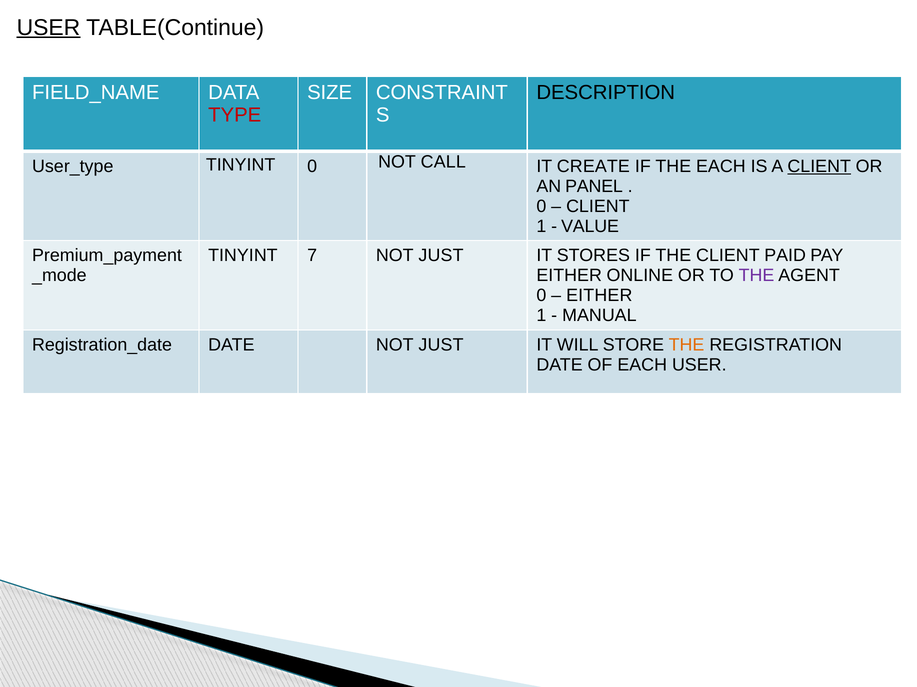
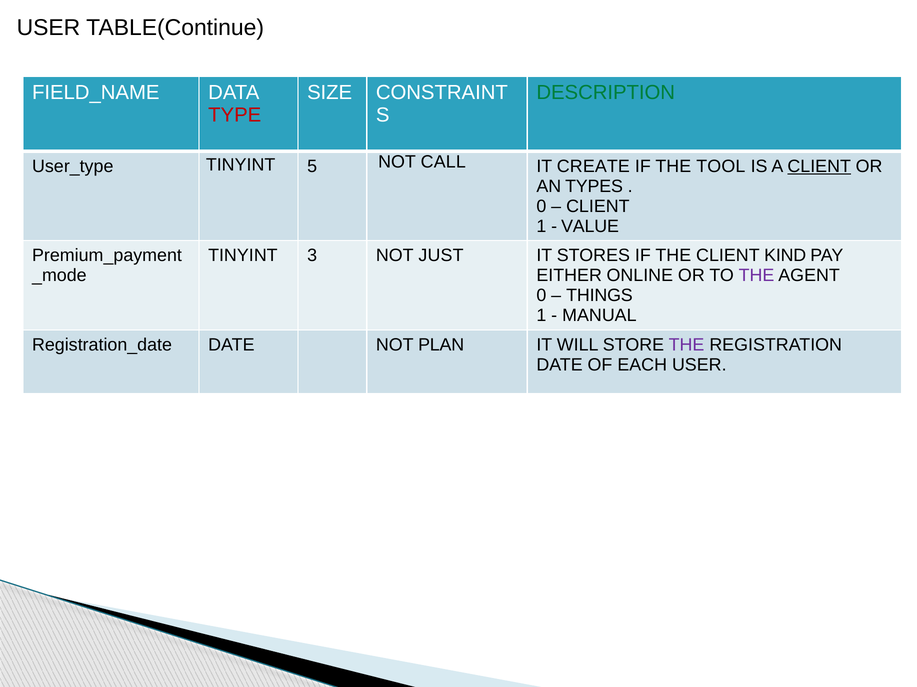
USER at (48, 27) underline: present -> none
DESCRIPTION colour: black -> green
TINYINT 0: 0 -> 5
THE EACH: EACH -> TOOL
PANEL: PANEL -> TYPES
7: 7 -> 3
PAID: PAID -> KIND
EITHER at (599, 296): EITHER -> THINGS
DATE NOT JUST: JUST -> PLAN
THE at (686, 345) colour: orange -> purple
